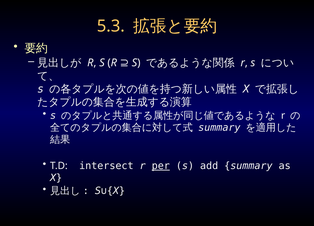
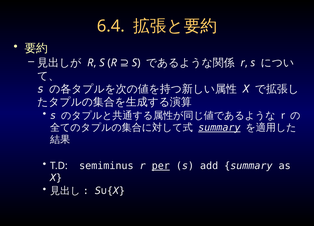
5.3: 5.3 -> 6.4
summary at (219, 128) underline: none -> present
intersect: intersect -> semiminus
